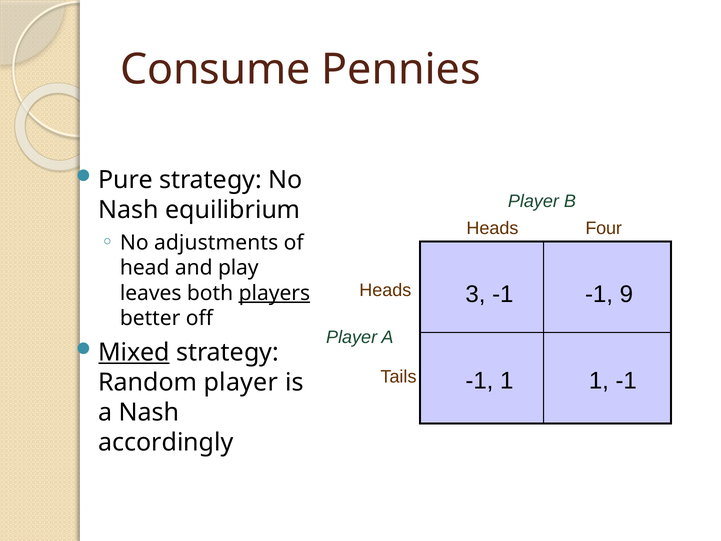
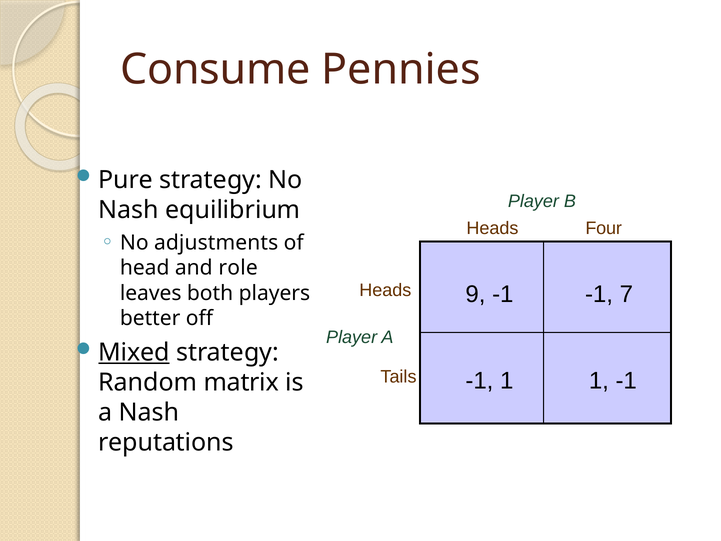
play: play -> role
3: 3 -> 9
9: 9 -> 7
players underline: present -> none
Random player: player -> matrix
accordingly: accordingly -> reputations
